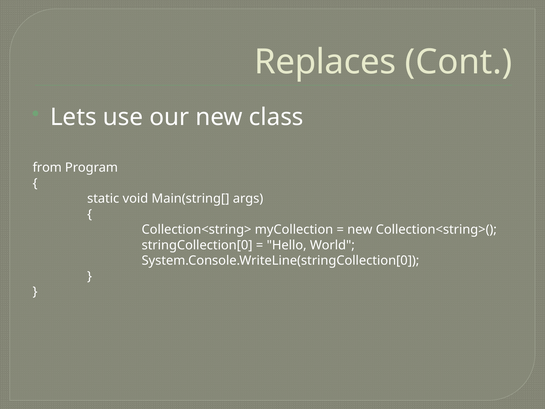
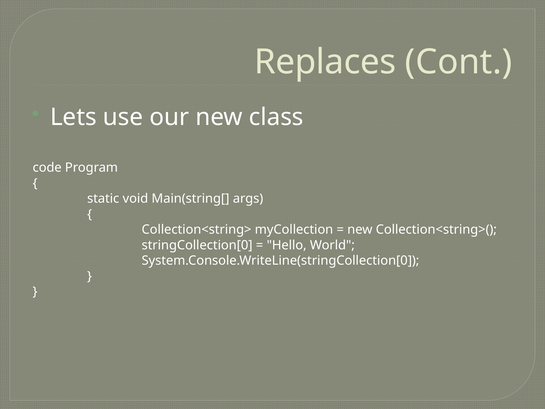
from: from -> code
